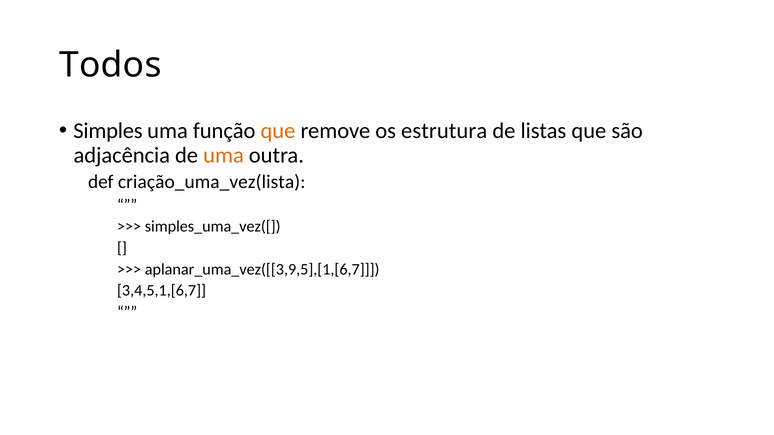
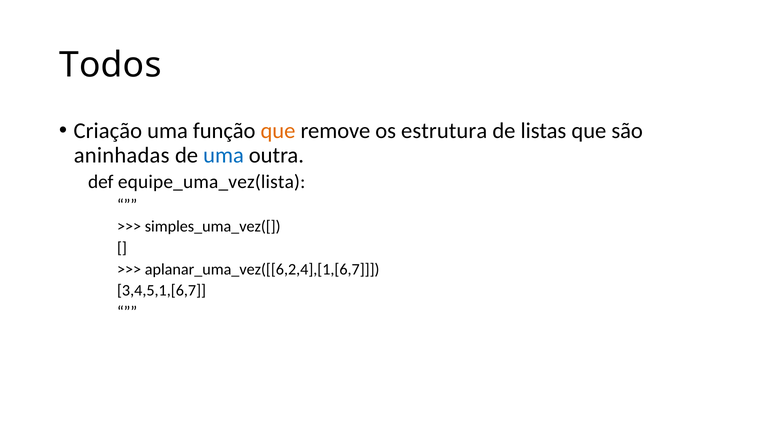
Simples: Simples -> Criação
adjacência: adjacência -> aninhadas
uma at (223, 155) colour: orange -> blue
criação_uma_vez(lista: criação_uma_vez(lista -> equipe_uma_vez(lista
aplanar_uma_vez([[3,9,5],[1,[6,7: aplanar_uma_vez([[3,9,5],[1,[6,7 -> aplanar_uma_vez([[6,2,4],[1,[6,7
